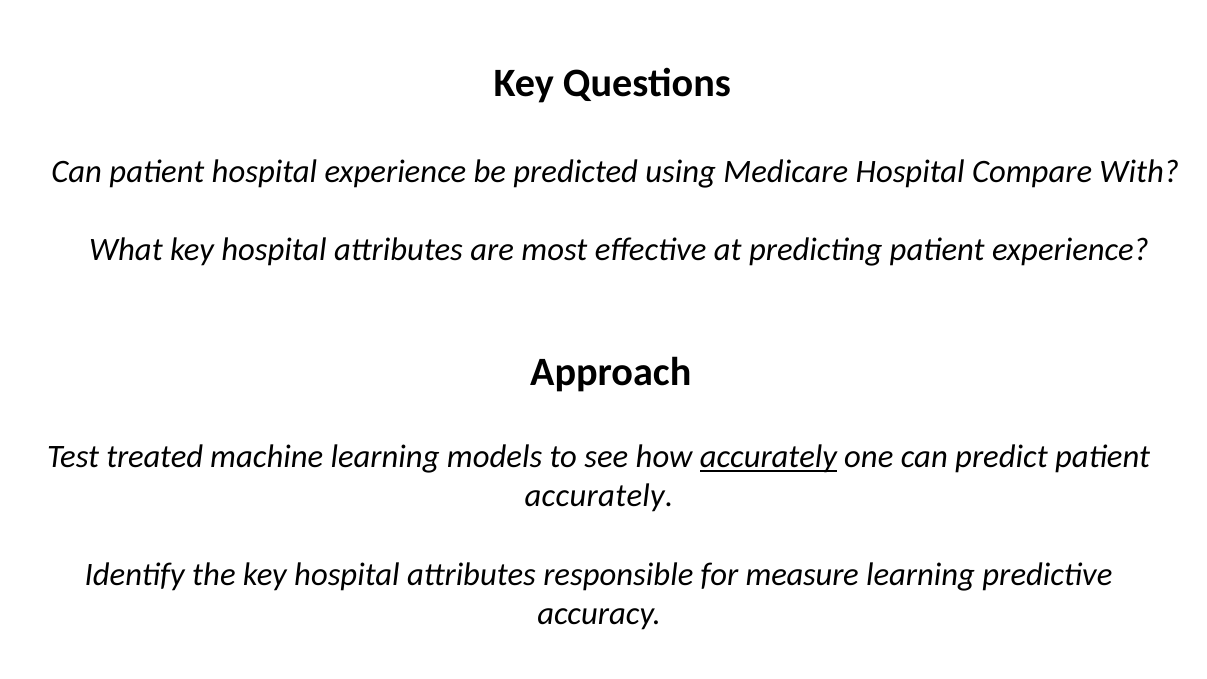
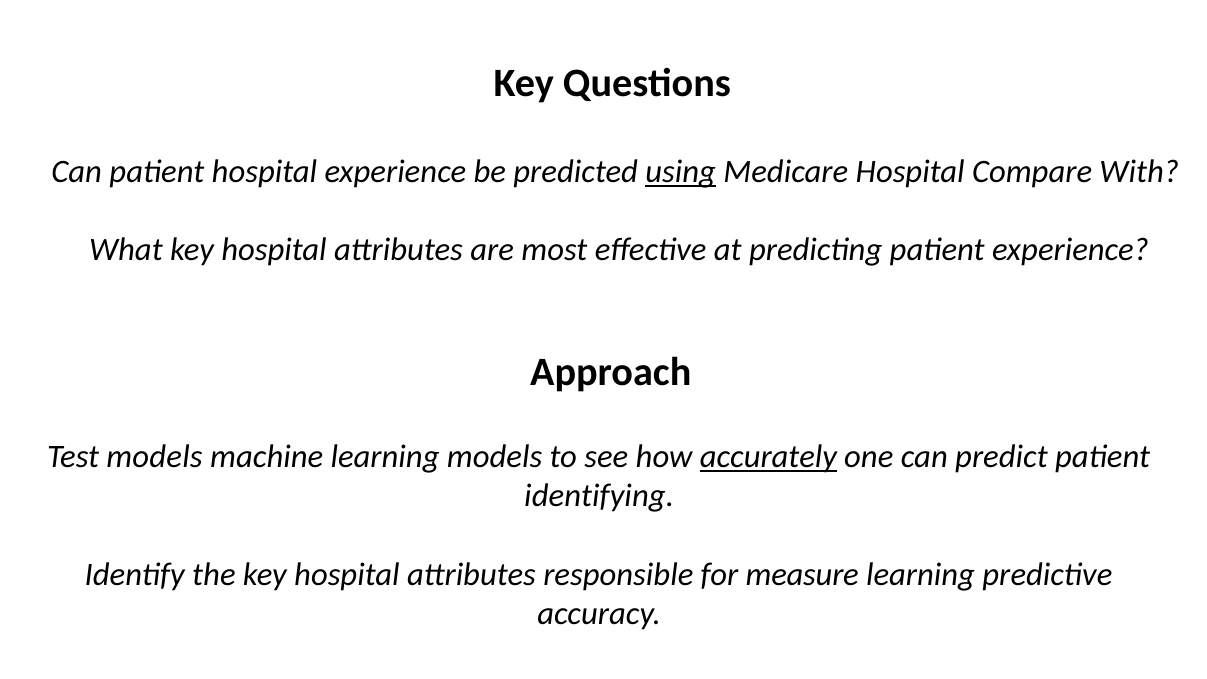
using underline: none -> present
Test treated: treated -> models
accurately at (599, 496): accurately -> identifying
